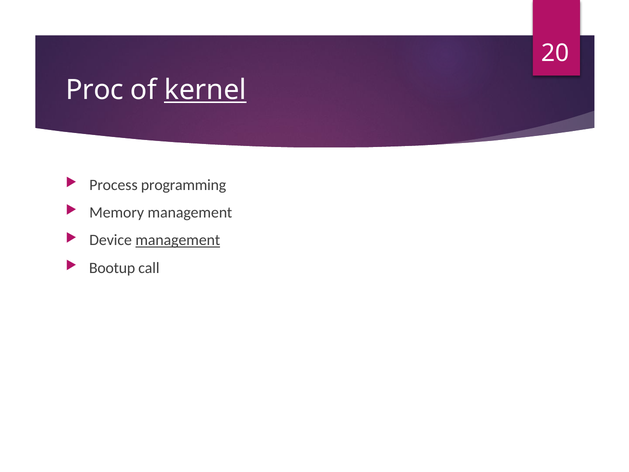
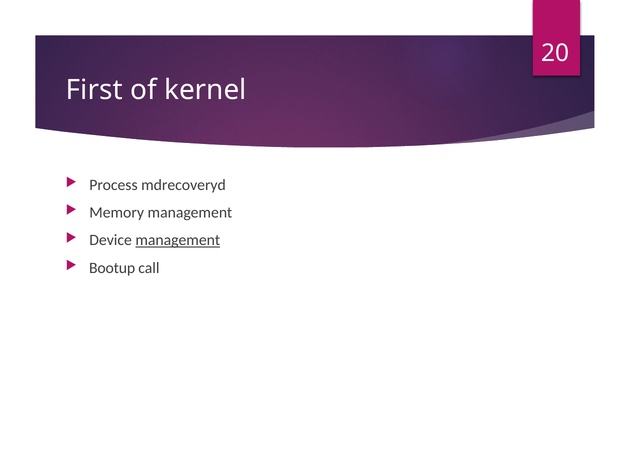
Proc: Proc -> First
kernel underline: present -> none
programming: programming -> mdrecoveryd
